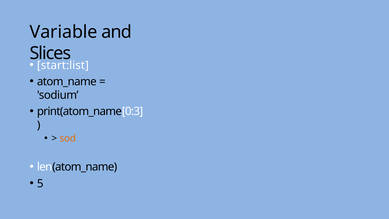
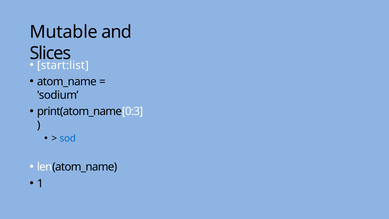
Variable: Variable -> Mutable
sod colour: orange -> blue
5: 5 -> 1
